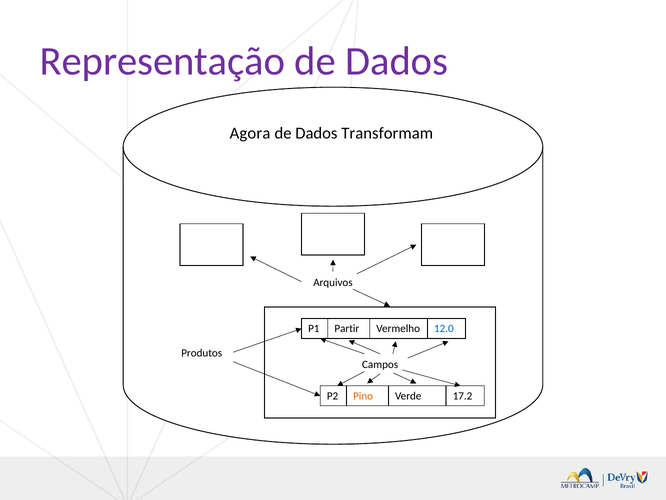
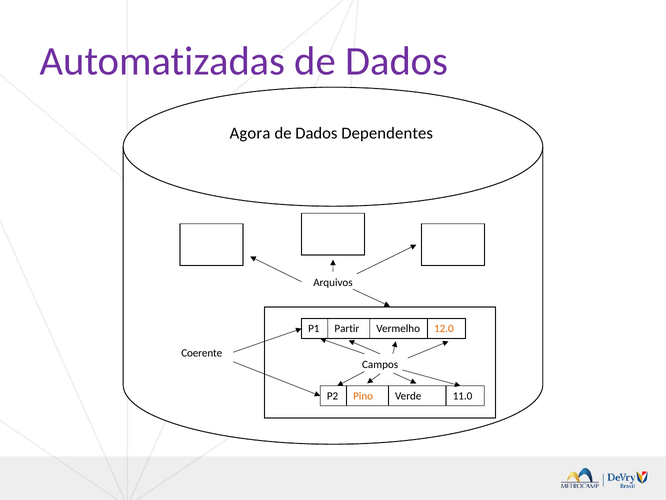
Representação: Representação -> Automatizadas
Transformam: Transformam -> Dependentes
12.0 colour: blue -> orange
Produtos: Produtos -> Coerente
17.2: 17.2 -> 11.0
